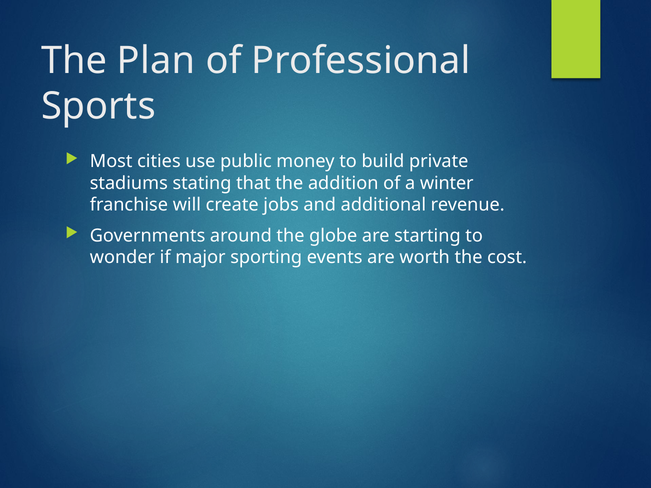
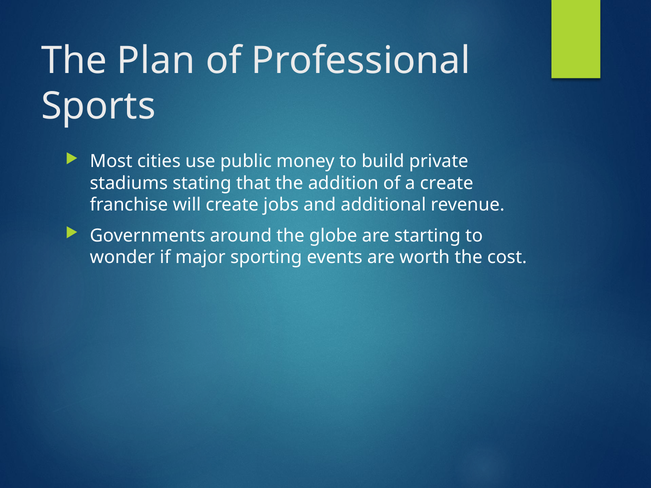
a winter: winter -> create
